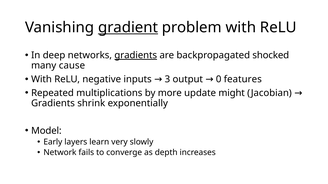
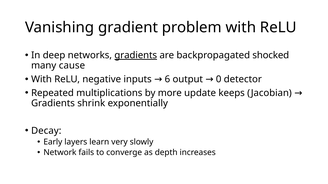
gradient underline: present -> none
3: 3 -> 6
features: features -> detector
might: might -> keeps
Model: Model -> Decay
